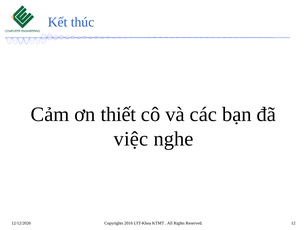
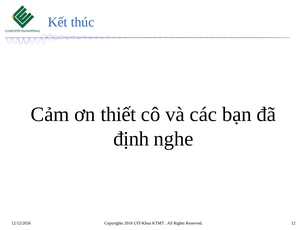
việc: việc -> định
